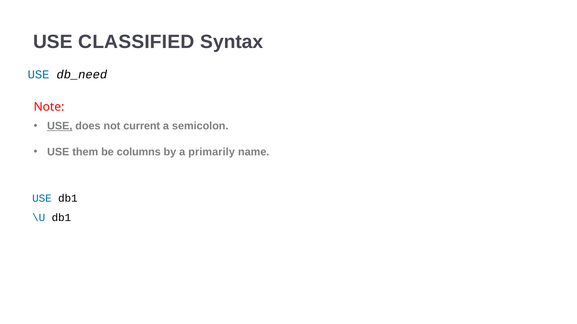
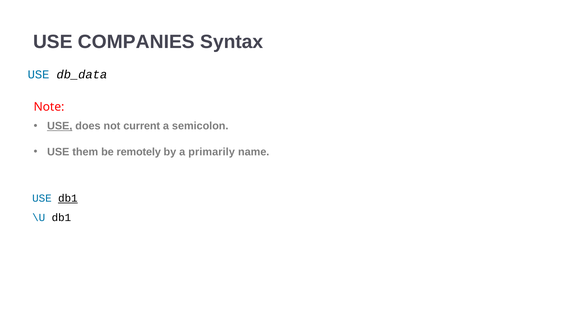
CLASSIFIED: CLASSIFIED -> COMPANIES
db_need: db_need -> db_data
columns: columns -> remotely
db1 at (68, 199) underline: none -> present
